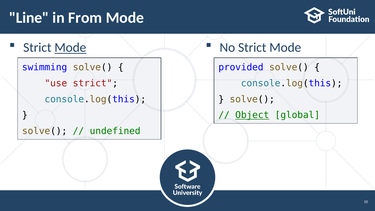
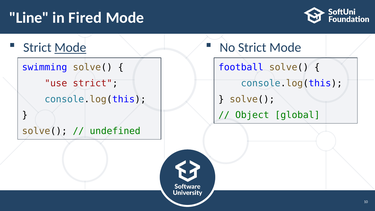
From: From -> Fired
provided: provided -> football
Object underline: present -> none
